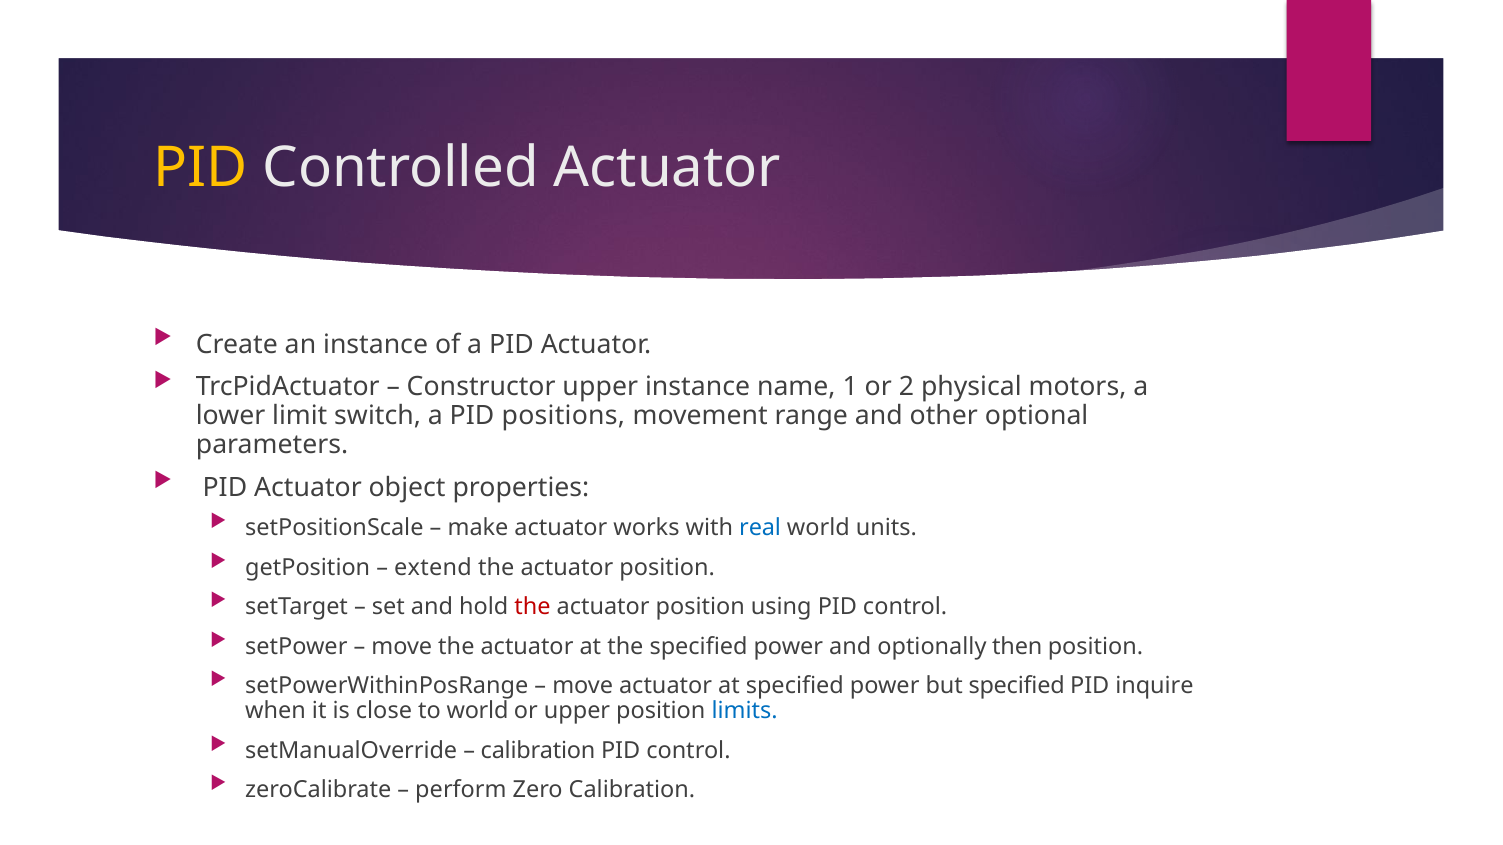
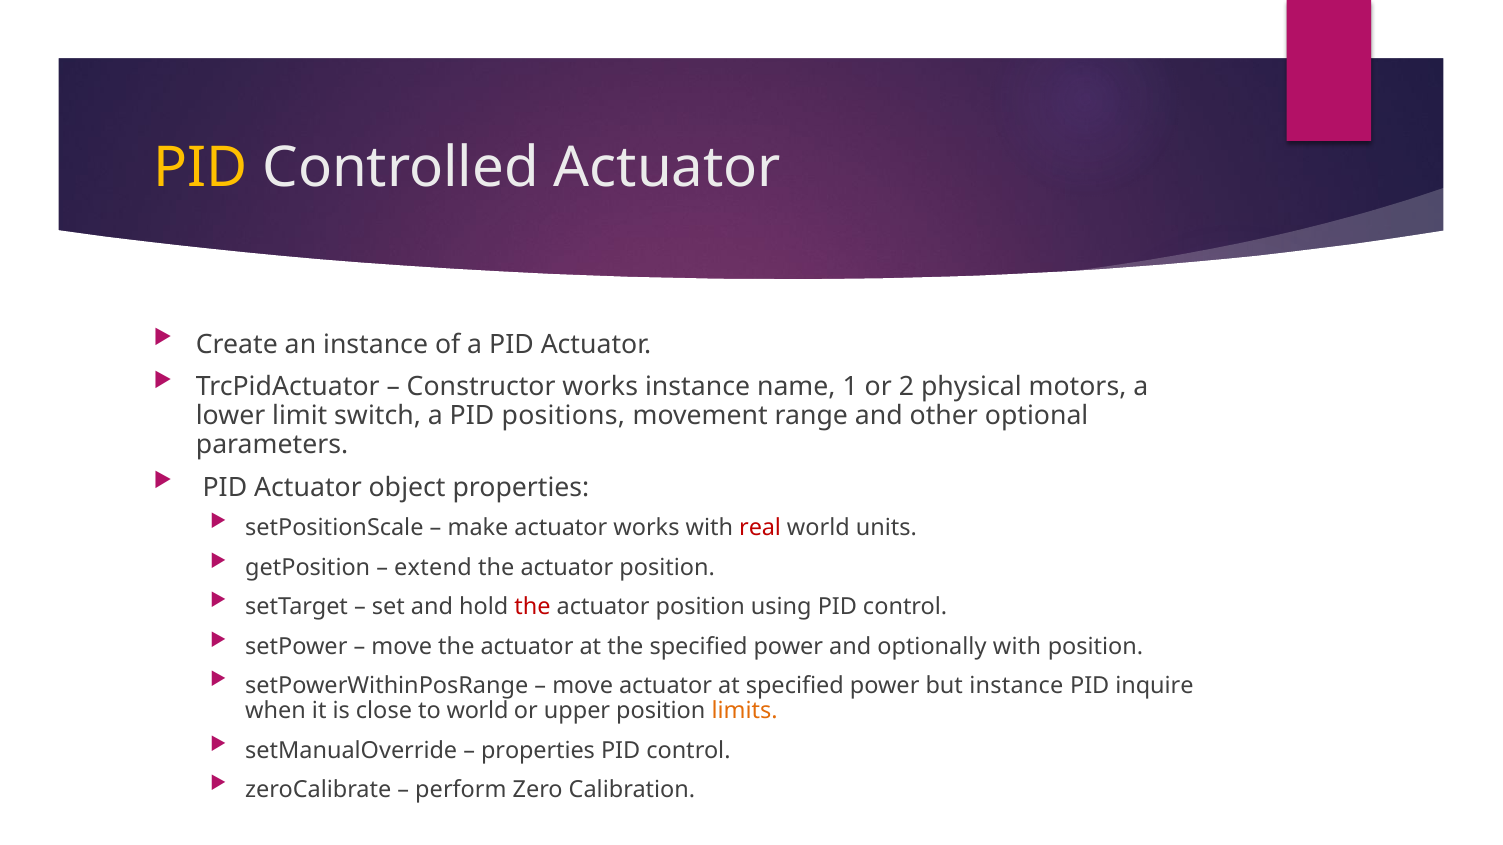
Constructor upper: upper -> works
real colour: blue -> red
optionally then: then -> with
but specified: specified -> instance
limits colour: blue -> orange
calibration at (538, 751): calibration -> properties
